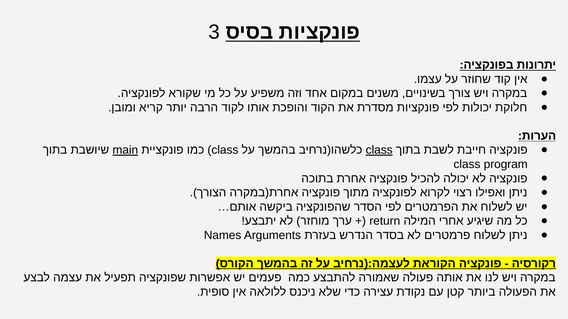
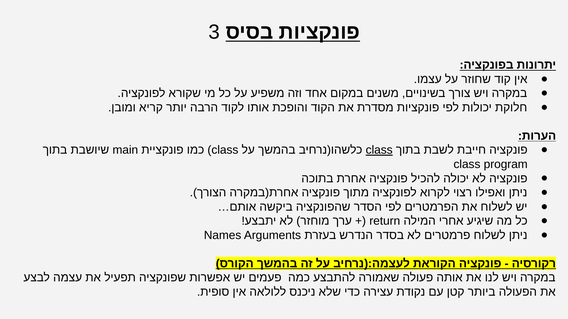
main underline: present -> none
